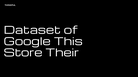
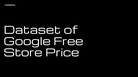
This: This -> Free
Their: Their -> Price
